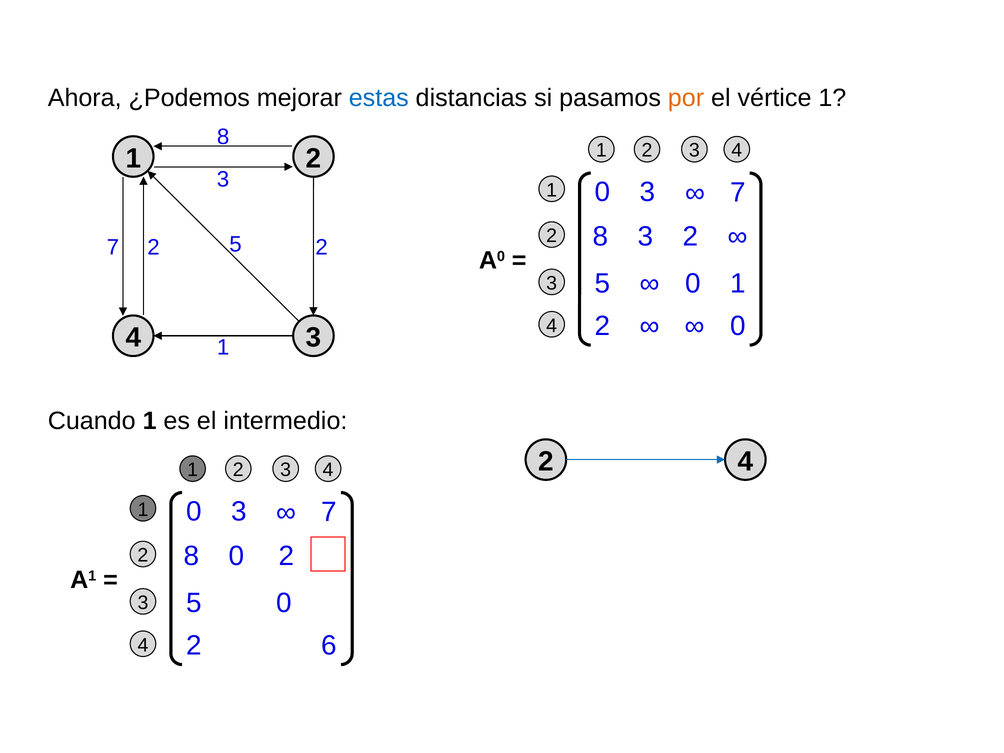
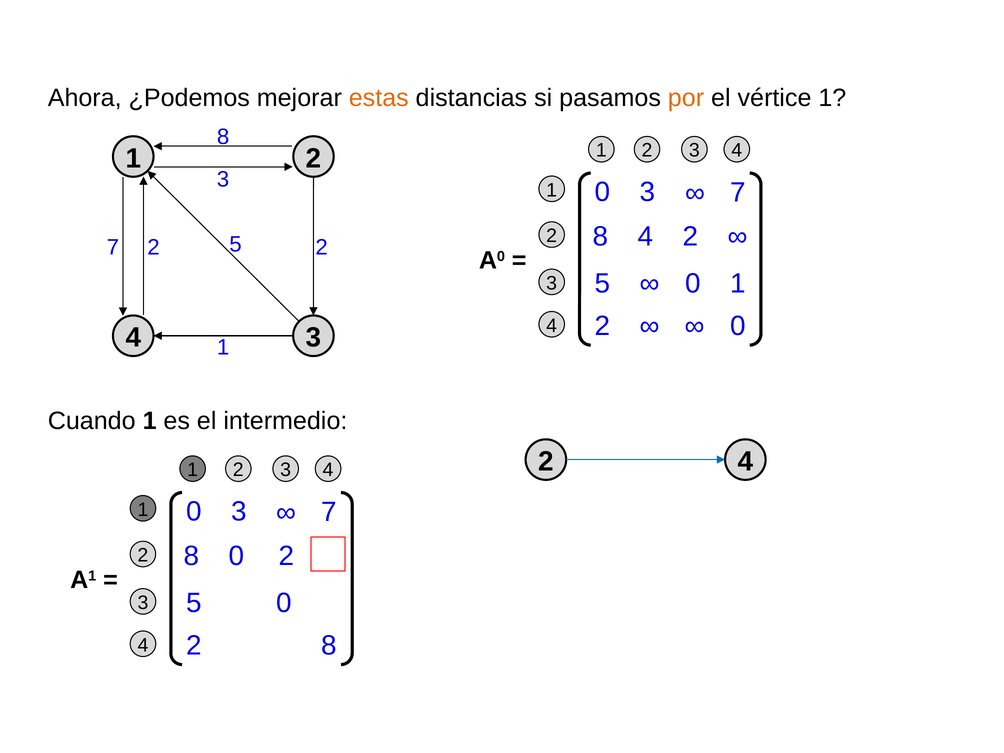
estas colour: blue -> orange
3 at (645, 237): 3 -> 4
6 at (329, 646): 6 -> 8
